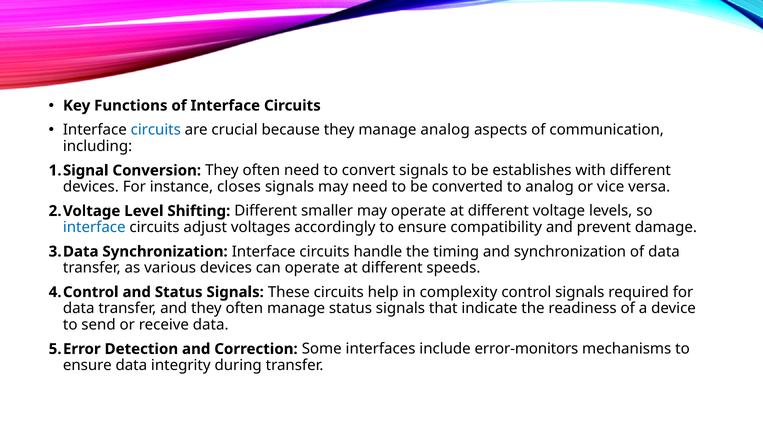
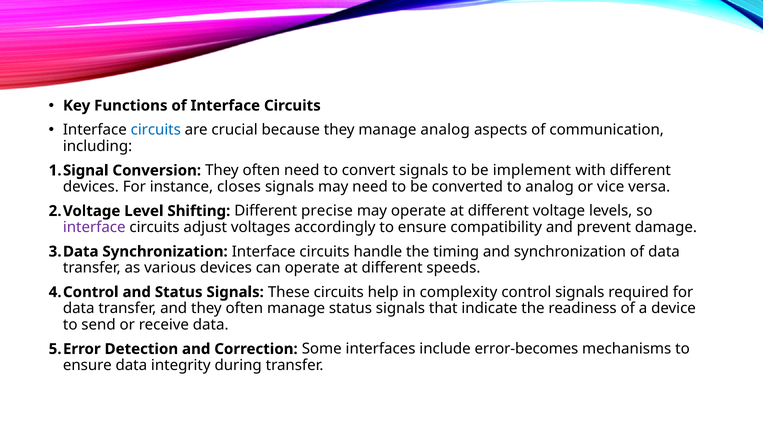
establishes: establishes -> implement
smaller: smaller -> precise
interface at (94, 227) colour: blue -> purple
error-monitors: error-monitors -> error-becomes
